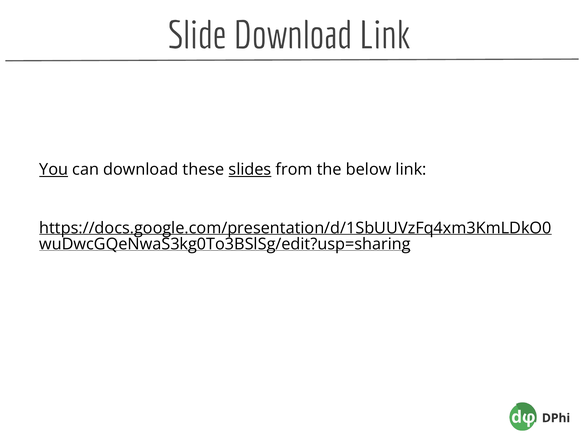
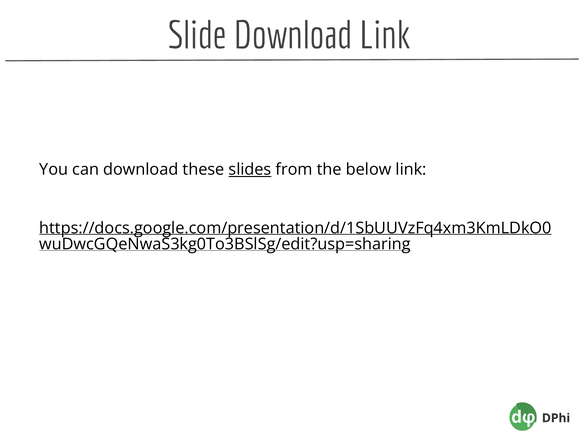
You underline: present -> none
